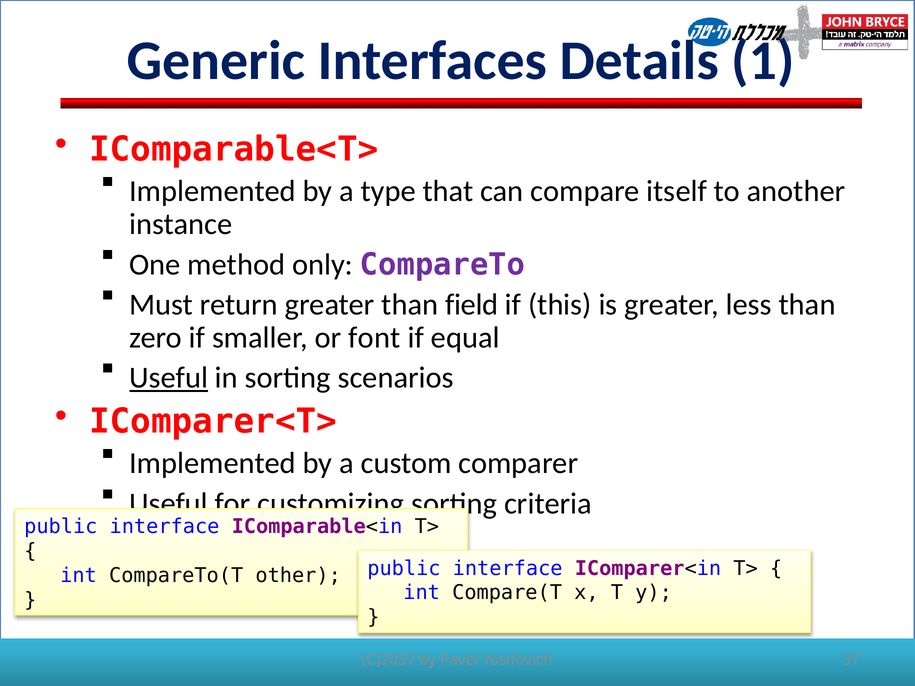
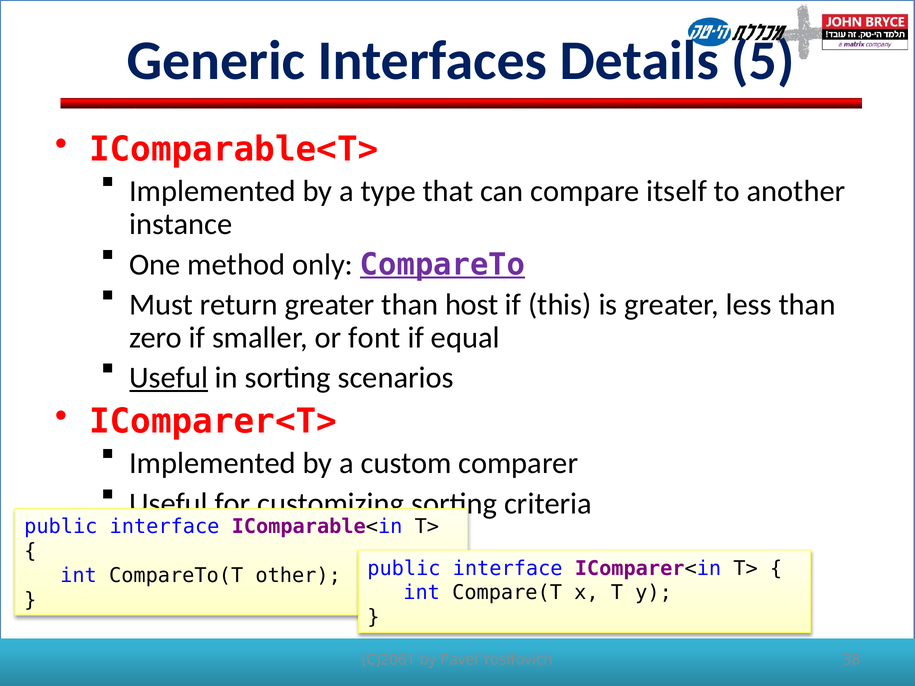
1: 1 -> 5
CompareTo underline: none -> present
field: field -> host
C)2037: C)2037 -> C)2061
37: 37 -> 38
